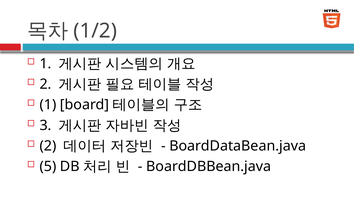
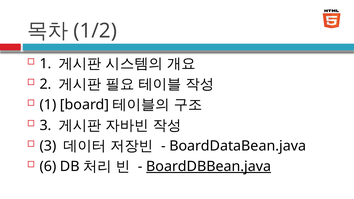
2 at (48, 146): 2 -> 3
5: 5 -> 6
BoardDBBean.java underline: none -> present
